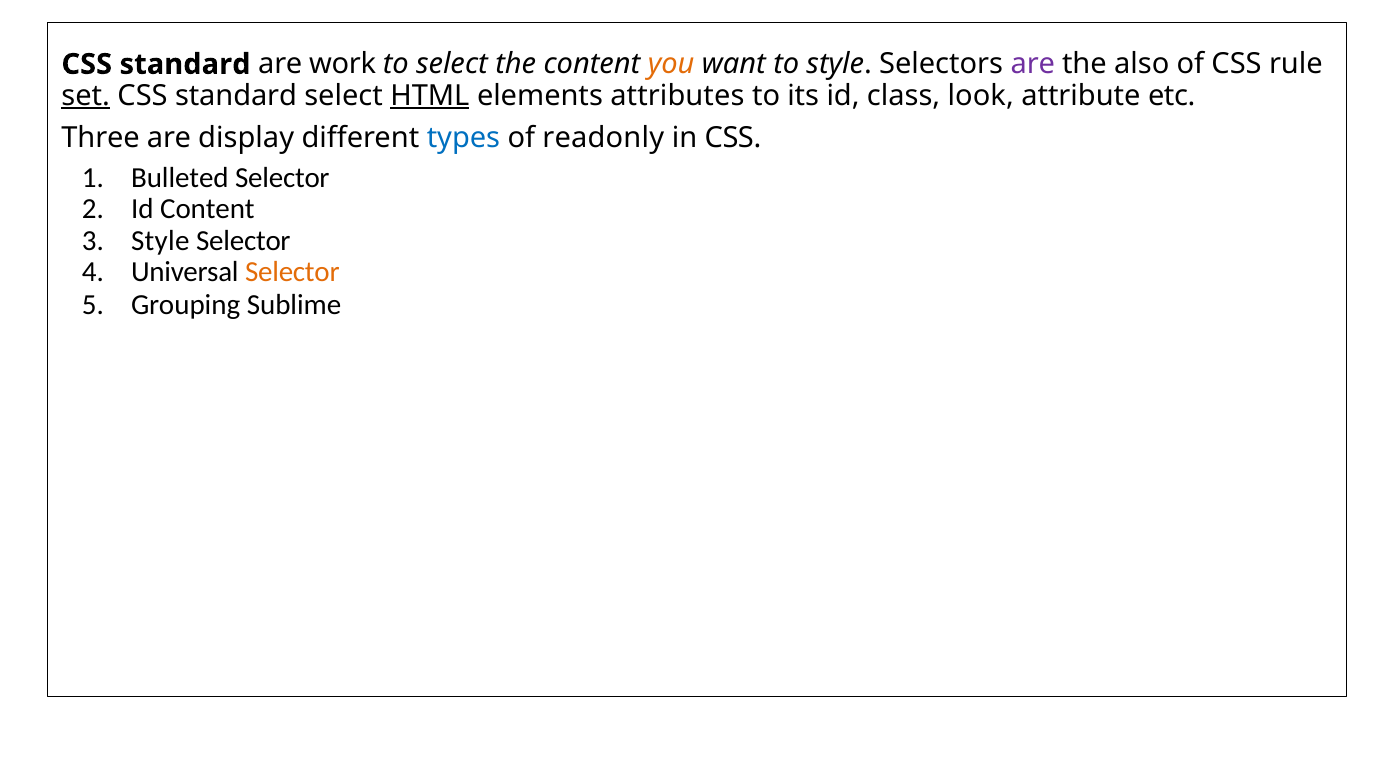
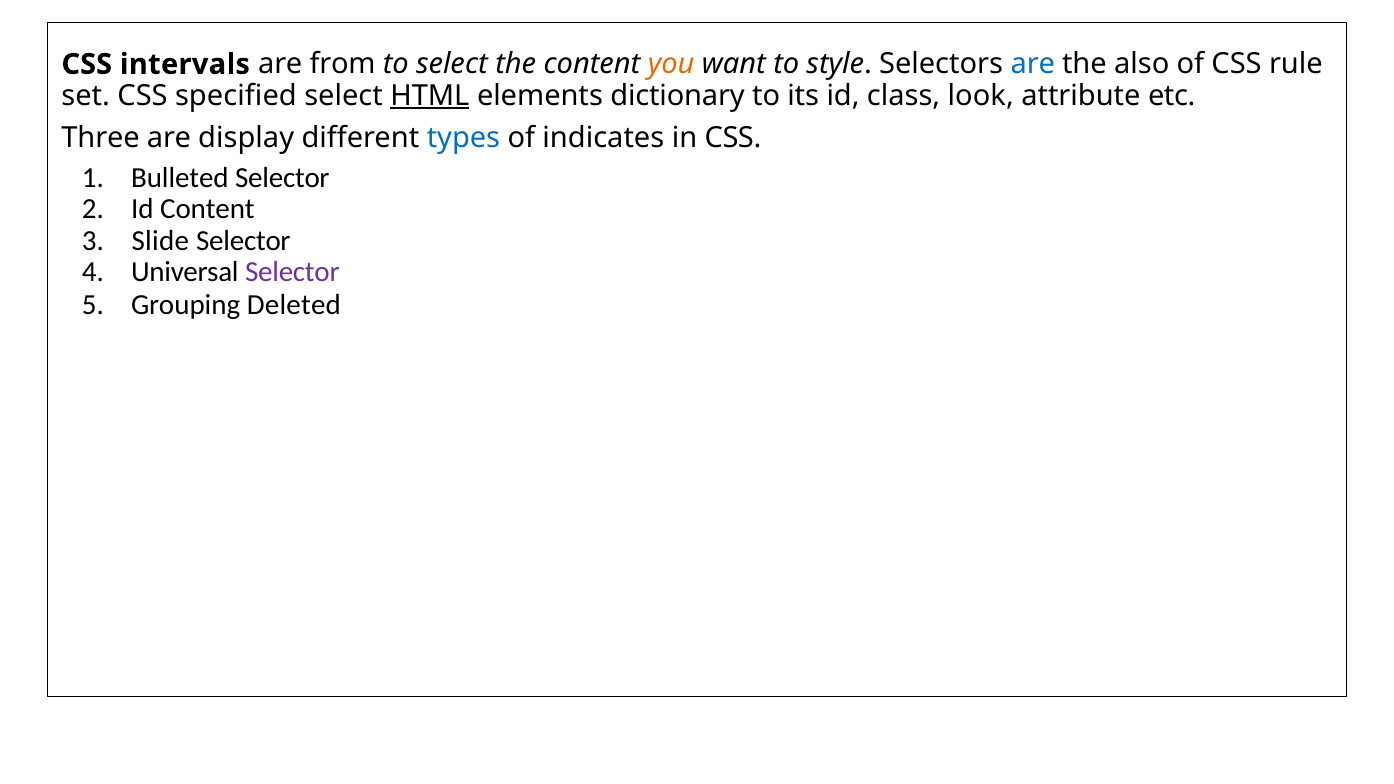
standard at (185, 64): standard -> intervals
work: work -> from
are at (1033, 64) colour: purple -> blue
set underline: present -> none
standard at (236, 96): standard -> specified
attributes: attributes -> dictionary
readonly: readonly -> indicates
Style at (160, 241): Style -> Slide
Selector at (292, 272) colour: orange -> purple
Sublime: Sublime -> Deleted
